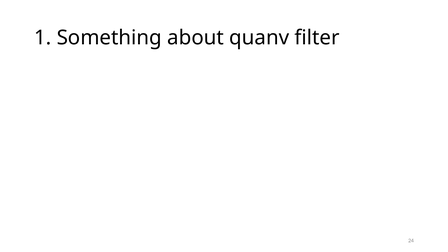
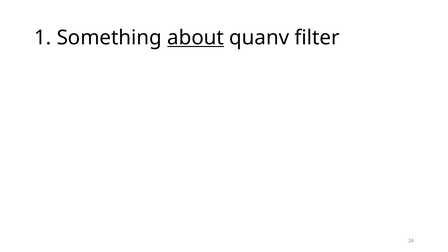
about underline: none -> present
